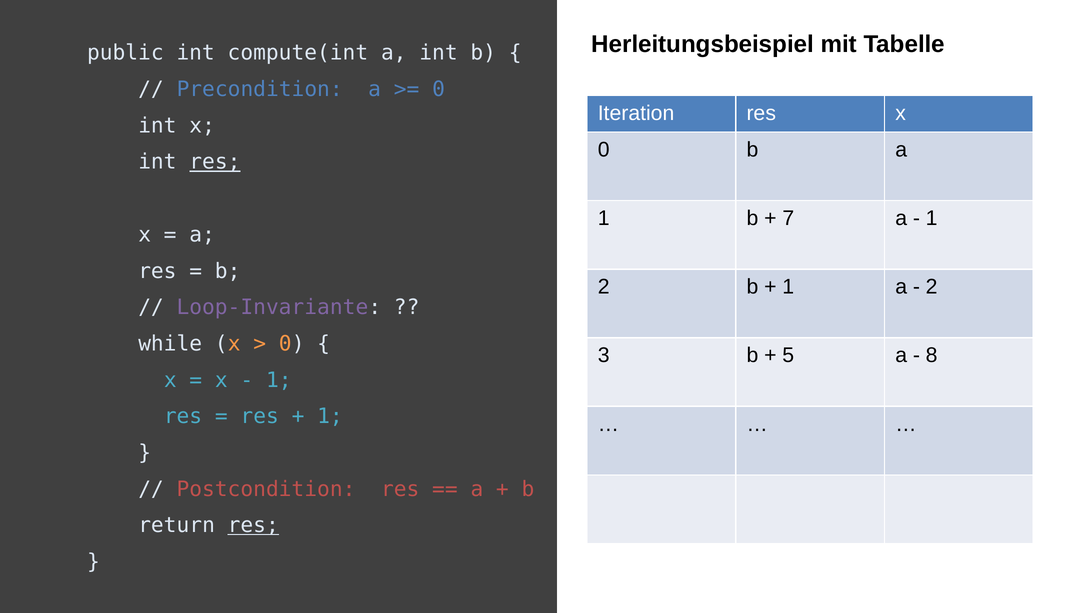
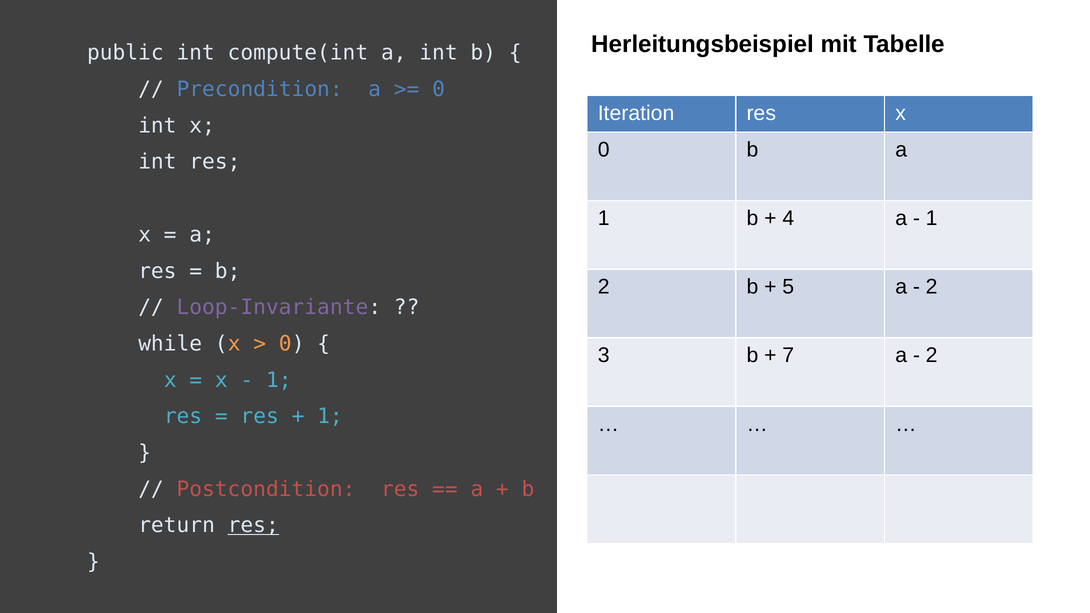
res at (215, 162) underline: present -> none
7: 7 -> 4
1 at (788, 287): 1 -> 5
5: 5 -> 7
8 at (932, 356): 8 -> 2
